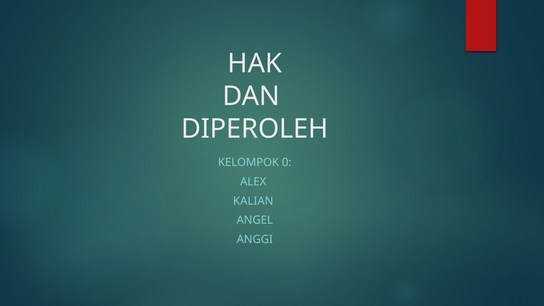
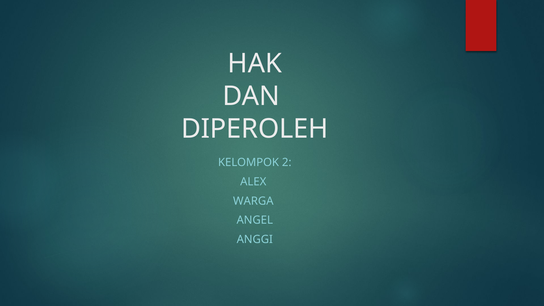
0: 0 -> 2
KALIAN: KALIAN -> WARGA
